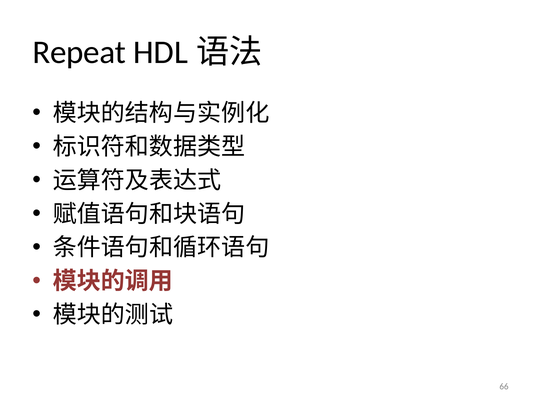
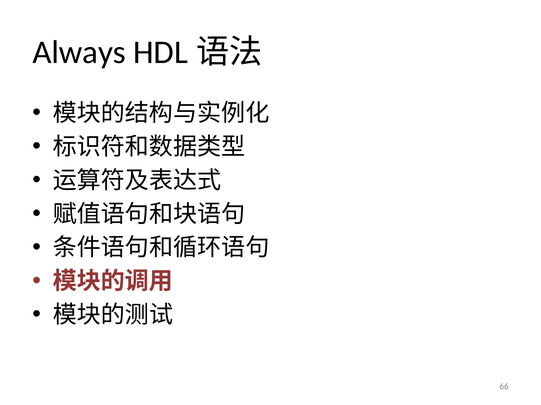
Repeat: Repeat -> Always
